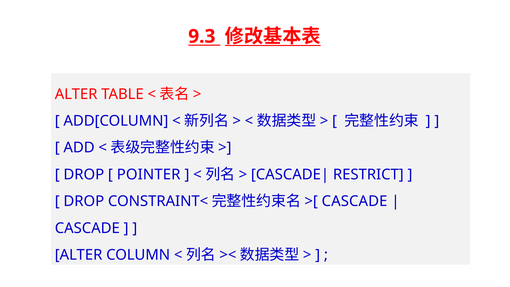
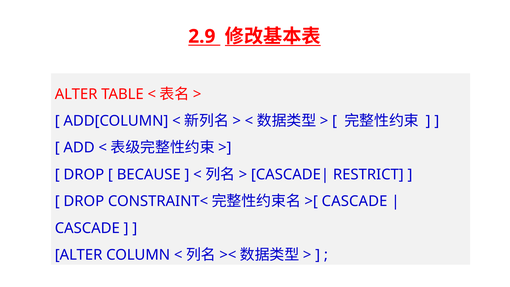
9.3: 9.3 -> 2.9
POINTER: POINTER -> BECAUSE
